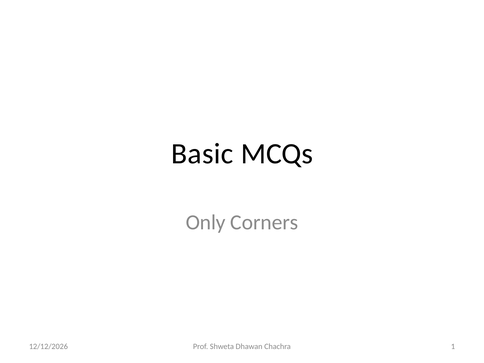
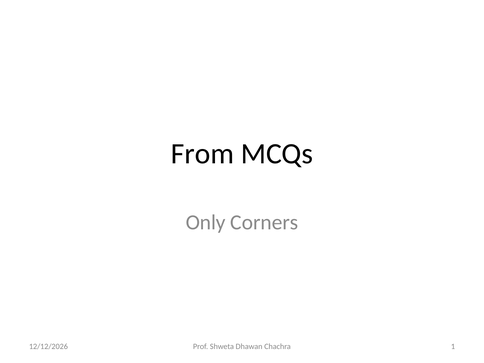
Basic: Basic -> From
